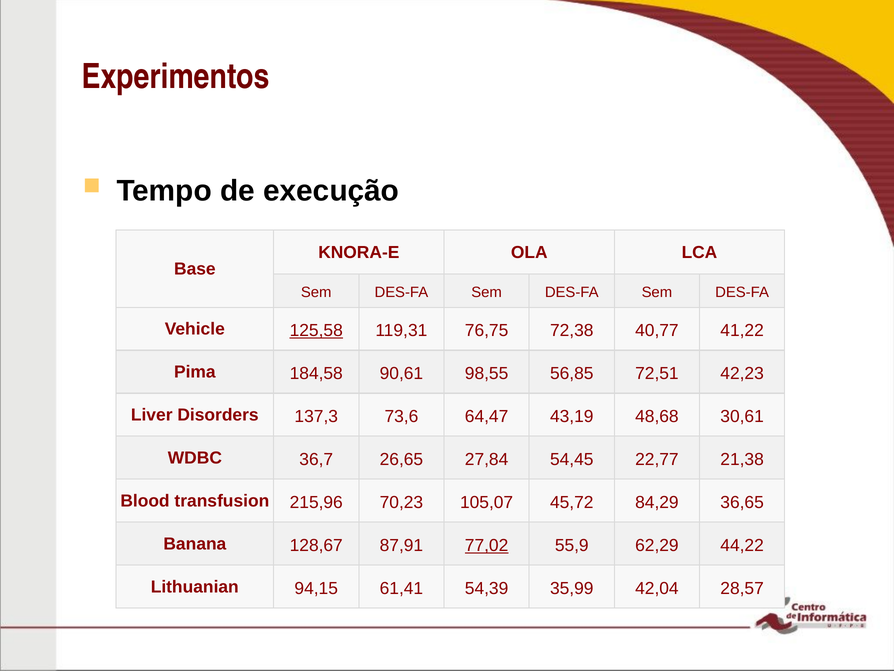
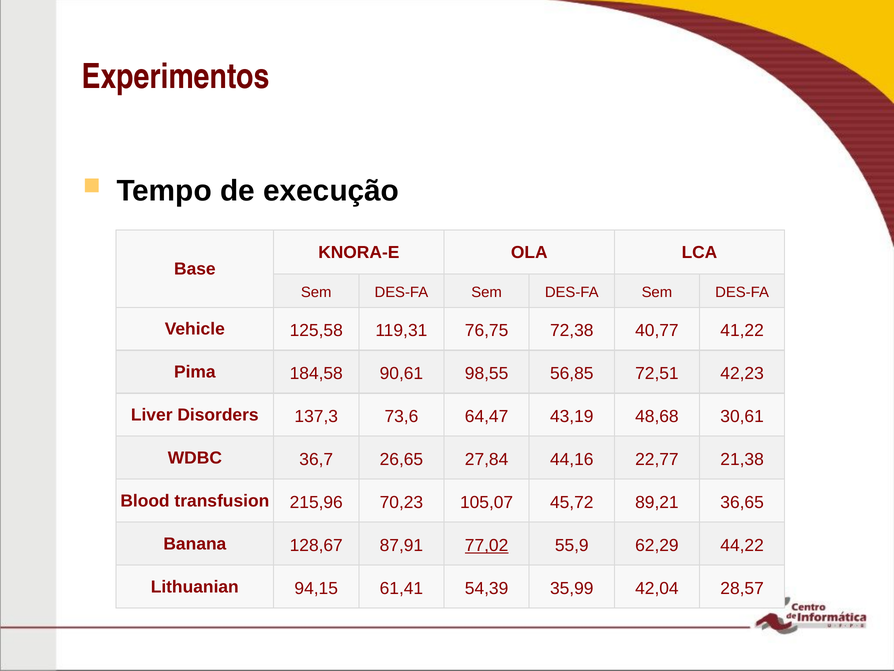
125,58 underline: present -> none
54,45: 54,45 -> 44,16
84,29: 84,29 -> 89,21
